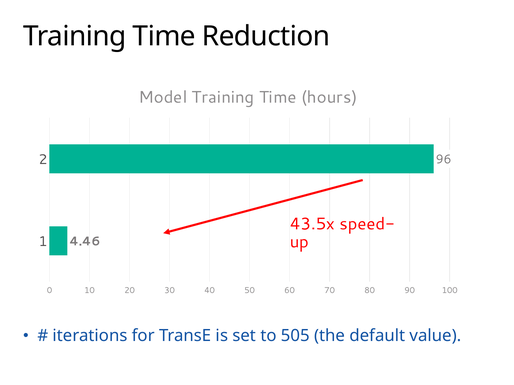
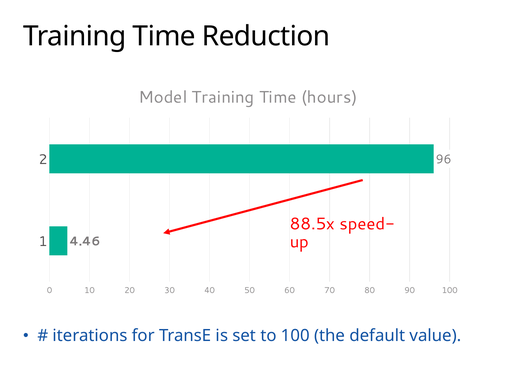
43.5x: 43.5x -> 88.5x
to 505: 505 -> 100
